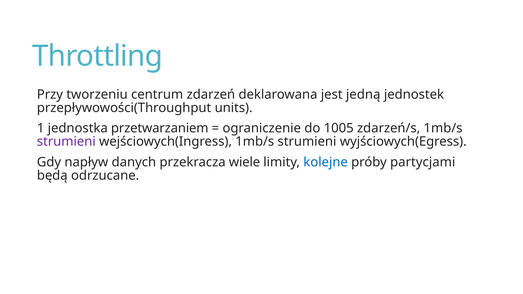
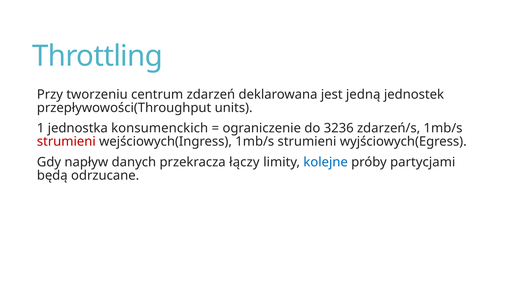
przetwarzaniem: przetwarzaniem -> konsumenckich
1005: 1005 -> 3236
strumieni at (66, 142) colour: purple -> red
wiele: wiele -> łączy
